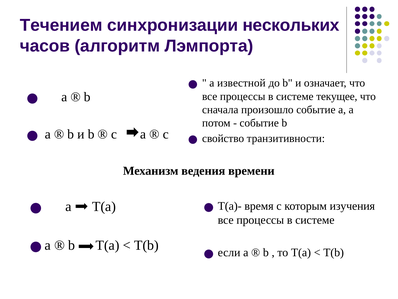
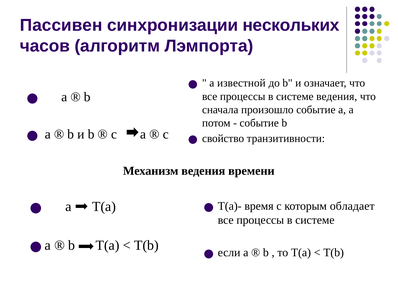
Течением: Течением -> Пассивен
системе текущее: текущее -> ведения
изучения: изучения -> обладает
